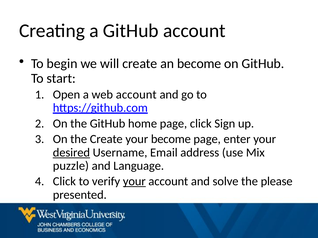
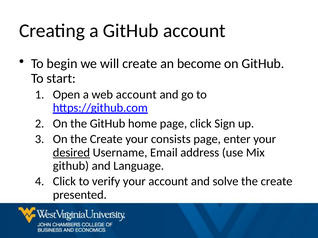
your become: become -> consists
puzzle at (71, 166): puzzle -> github
your at (134, 182) underline: present -> none
solve the please: please -> create
